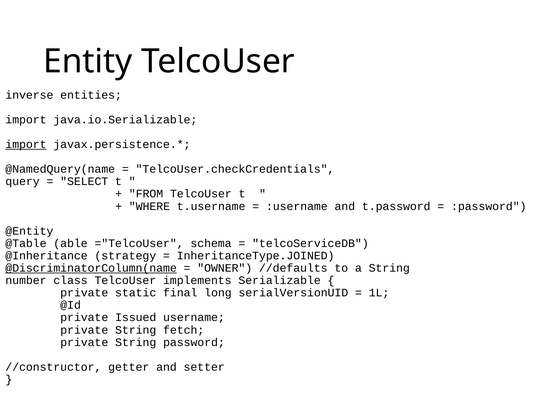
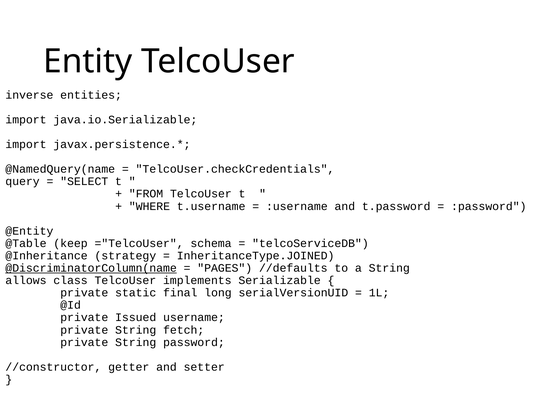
import at (26, 144) underline: present -> none
able: able -> keep
OWNER: OWNER -> PAGES
number: number -> allows
